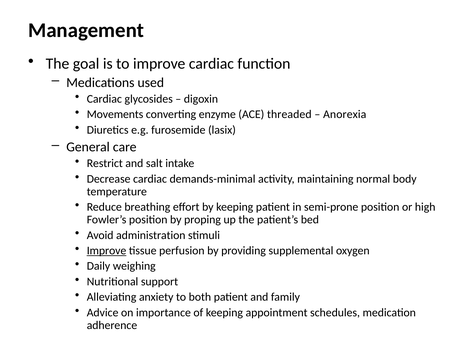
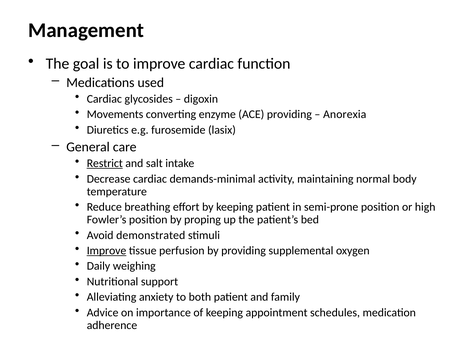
ACE threaded: threaded -> providing
Restrict underline: none -> present
administration: administration -> demonstrated
